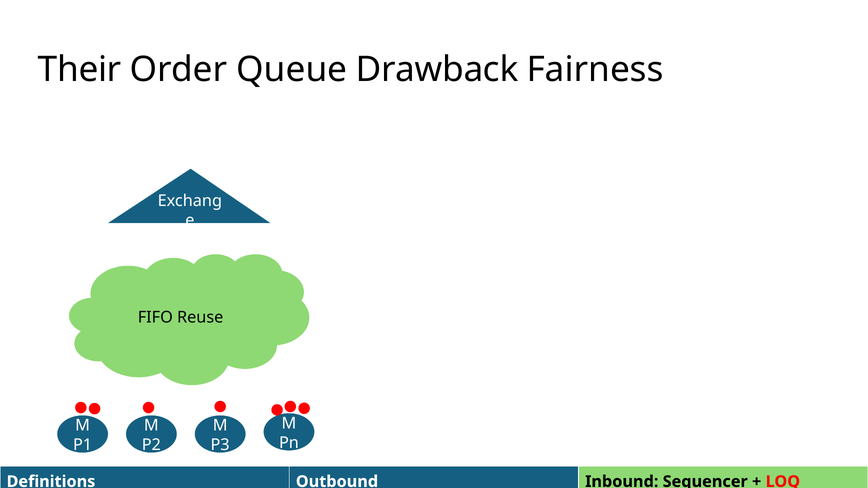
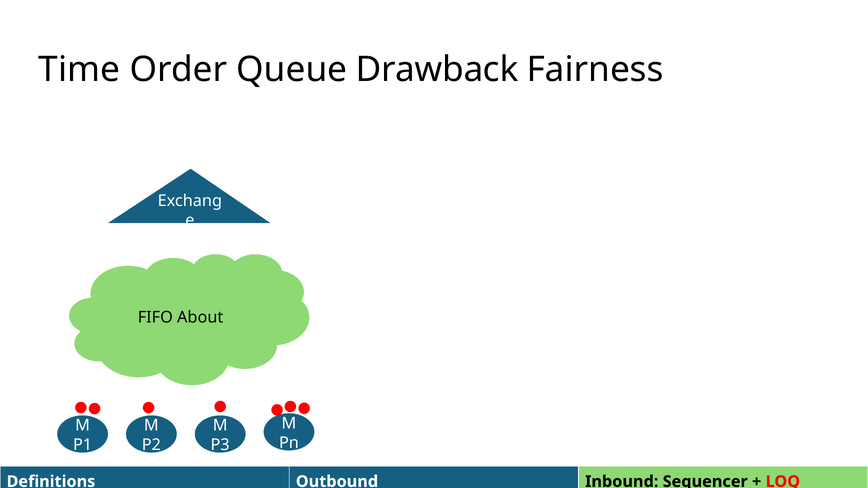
Their: Their -> Time
Reuse: Reuse -> About
